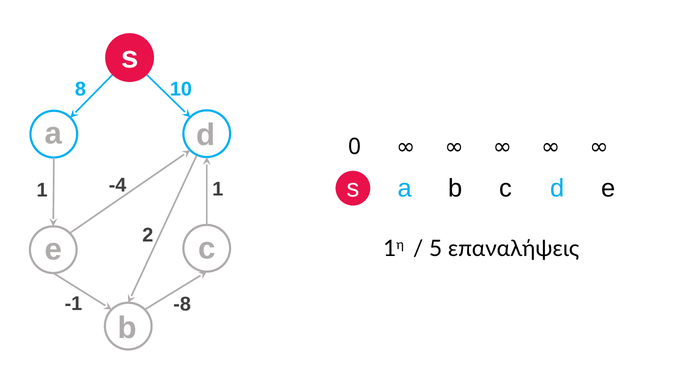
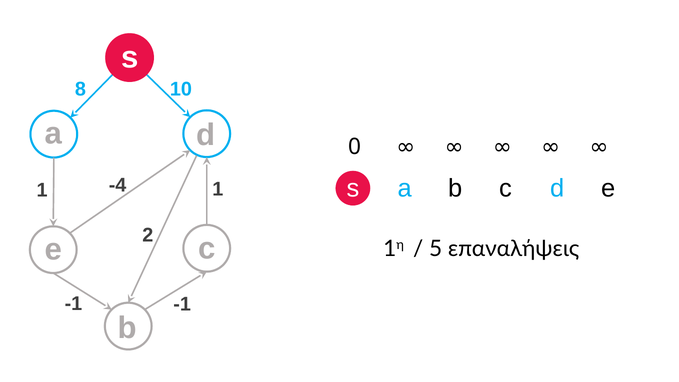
-1 -8: -8 -> -1
